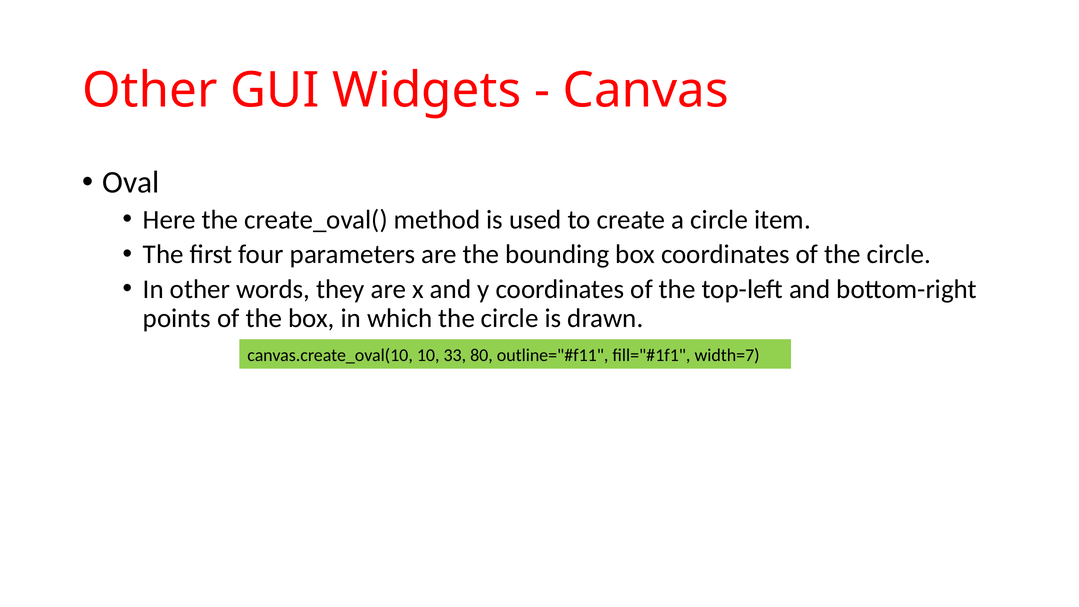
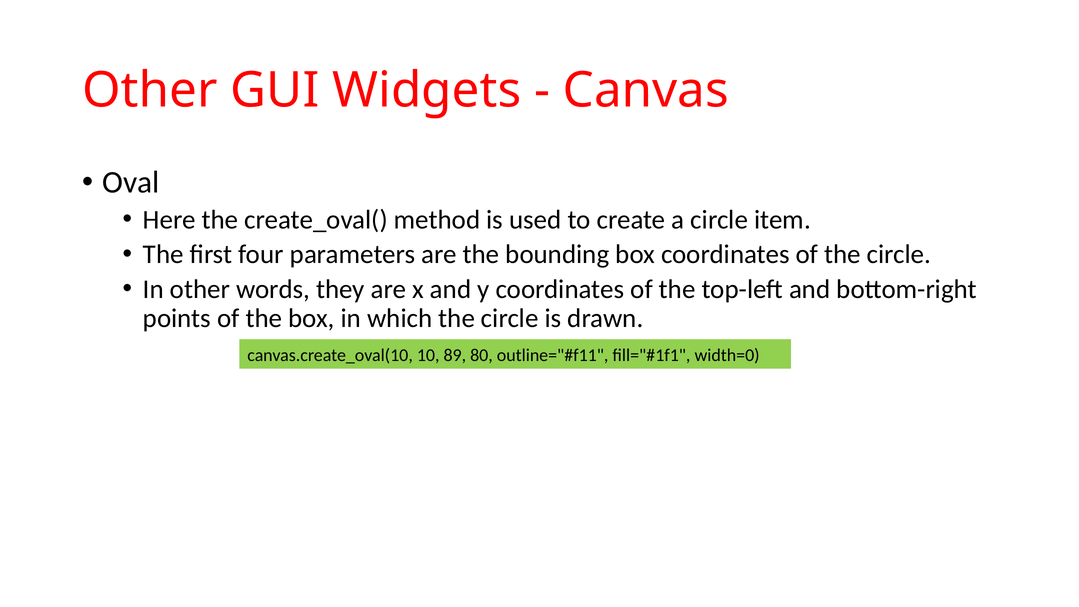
33: 33 -> 89
width=7: width=7 -> width=0
